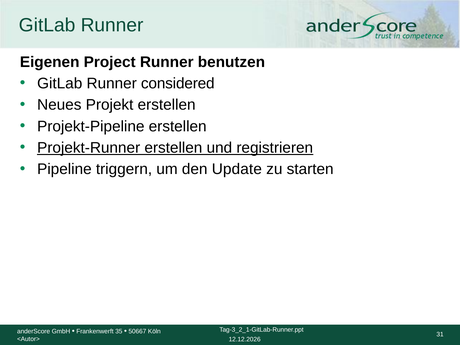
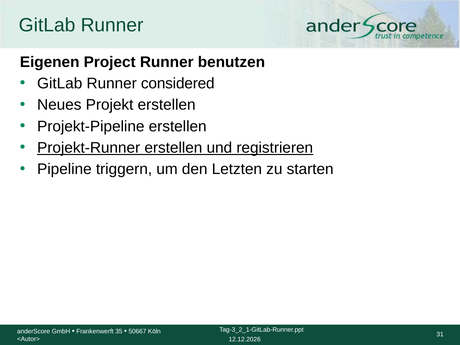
Update: Update -> Letzten
